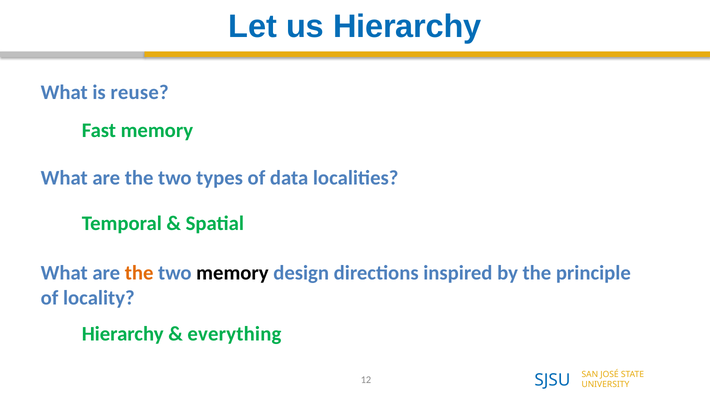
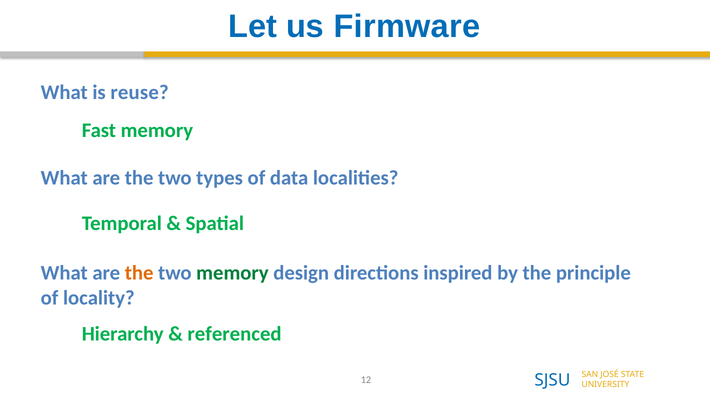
us Hierarchy: Hierarchy -> Firmware
memory at (232, 273) colour: black -> green
everything: everything -> referenced
